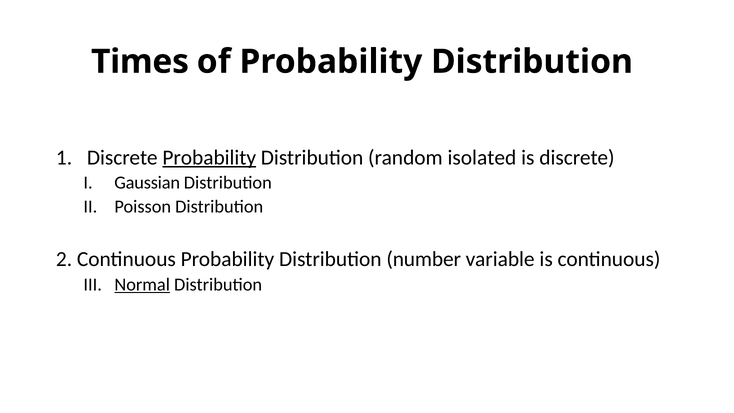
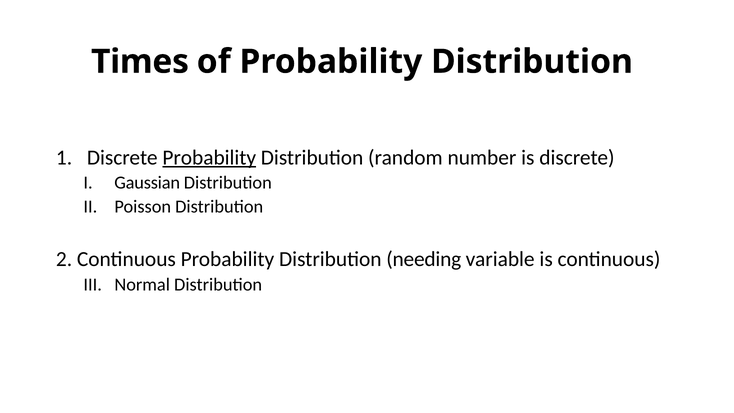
isolated: isolated -> number
number: number -> needing
Normal underline: present -> none
